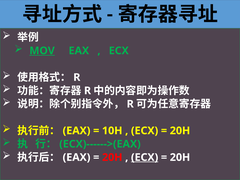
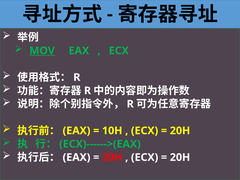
ECX at (145, 157) underline: present -> none
